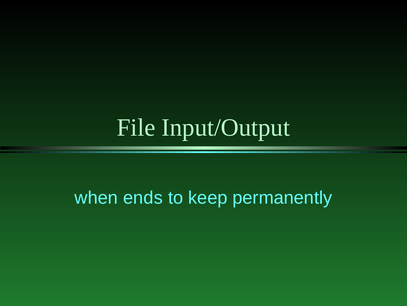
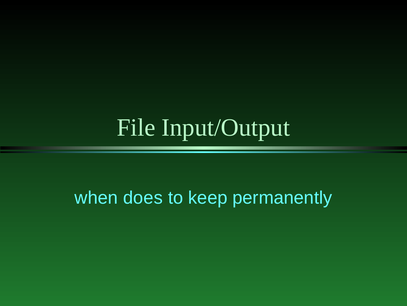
ends: ends -> does
